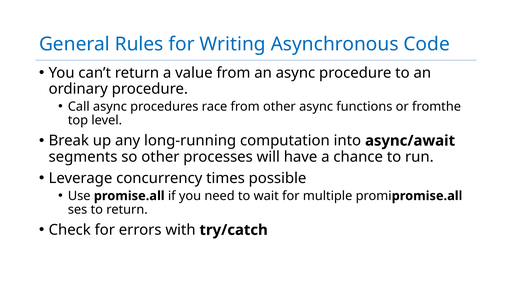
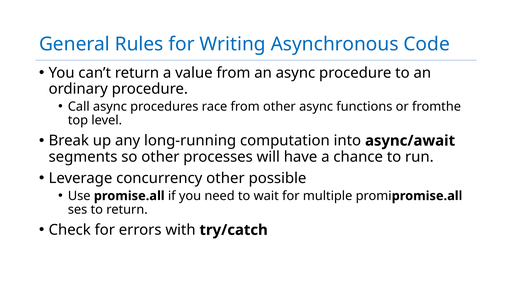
concurrency times: times -> other
